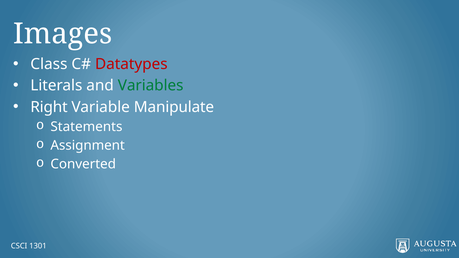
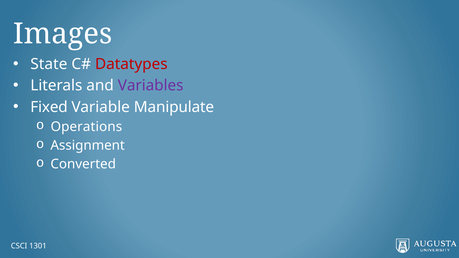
Class: Class -> State
Variables colour: green -> purple
Right: Right -> Fixed
Statements: Statements -> Operations
